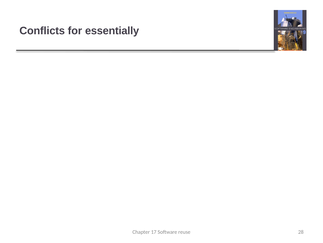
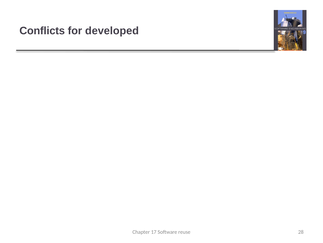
essentially: essentially -> developed
